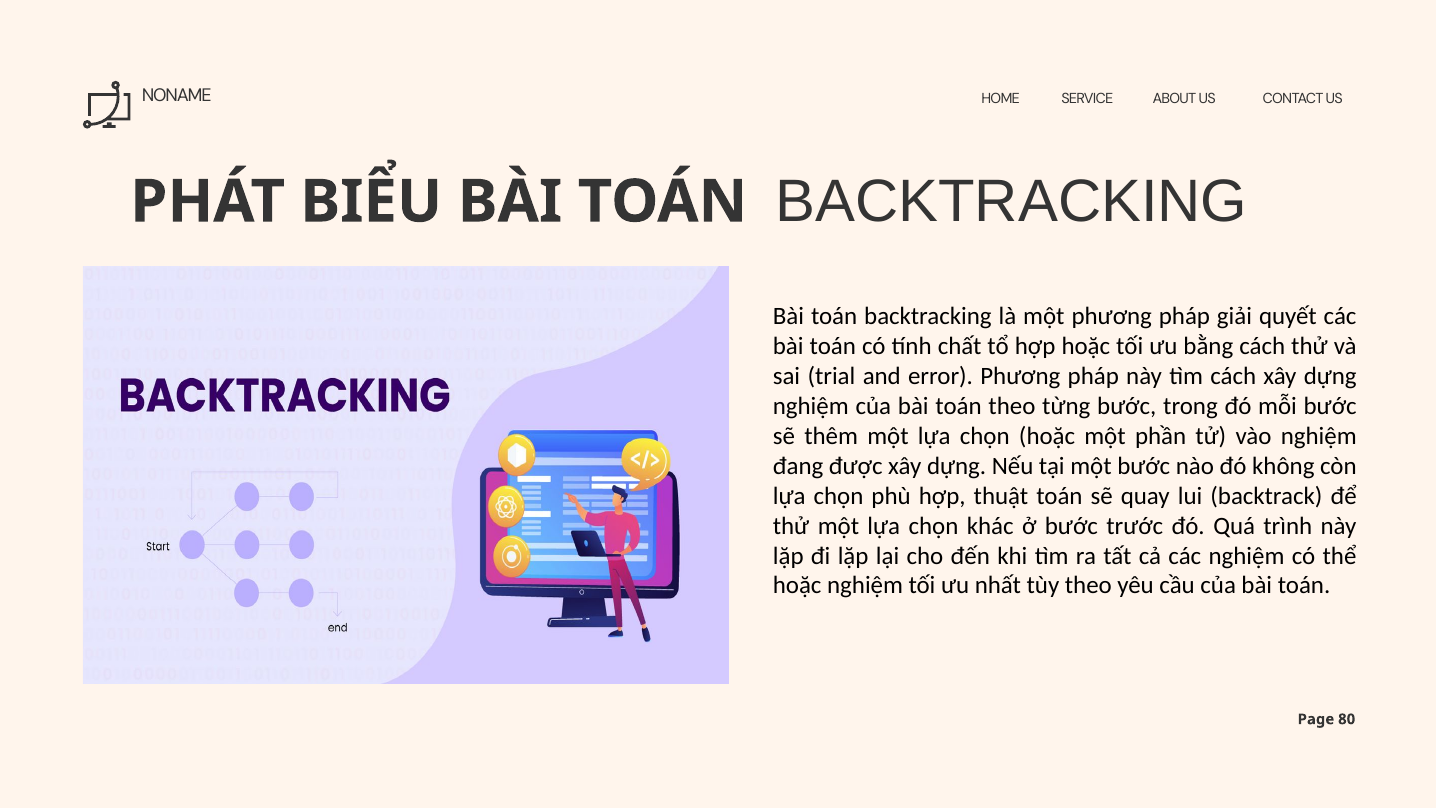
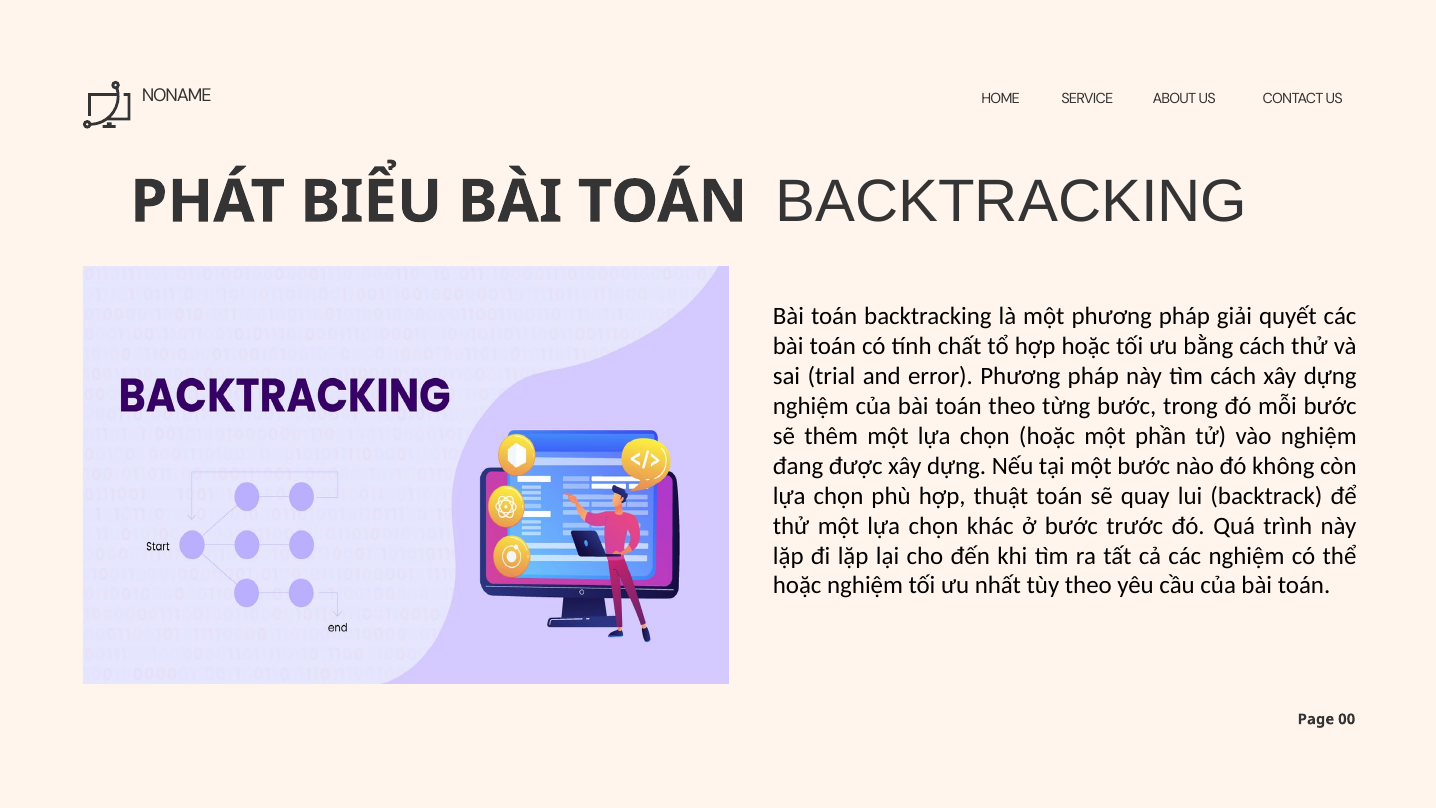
80: 80 -> 00
